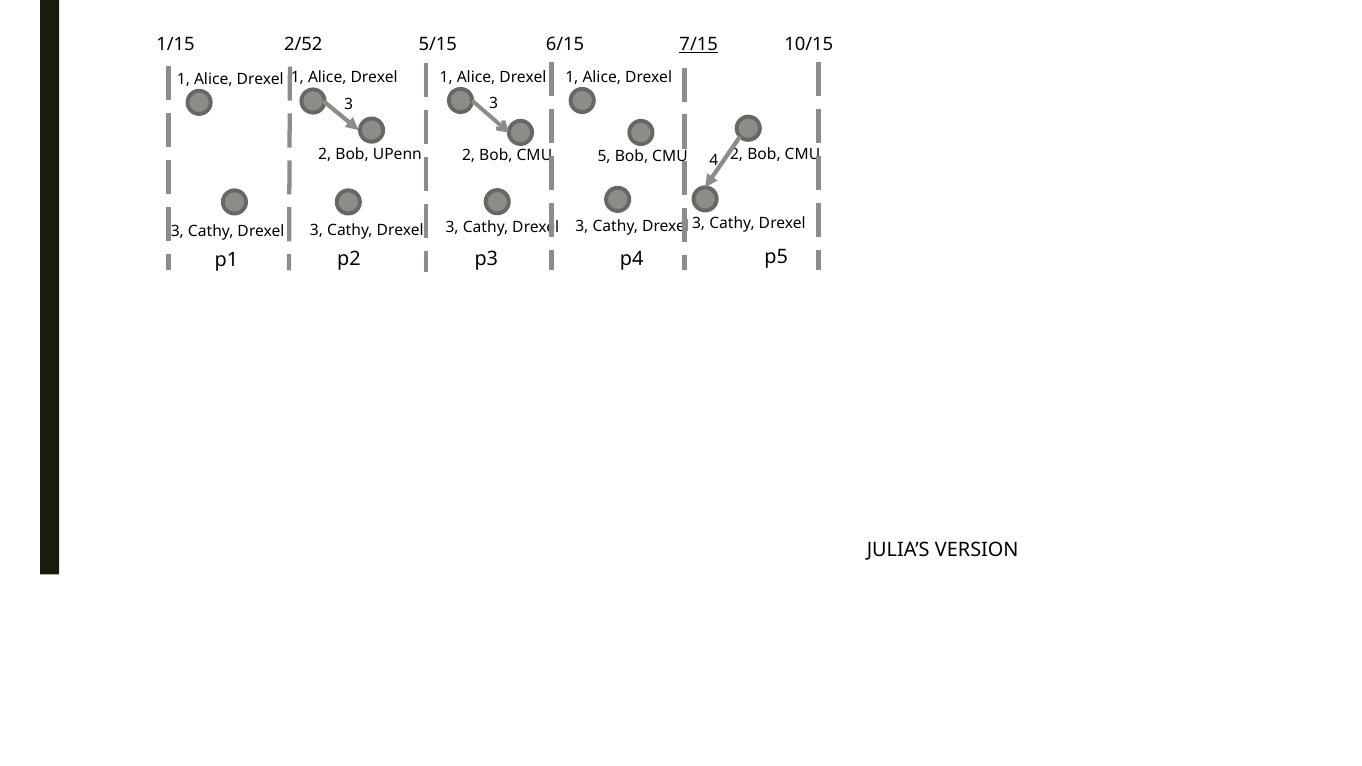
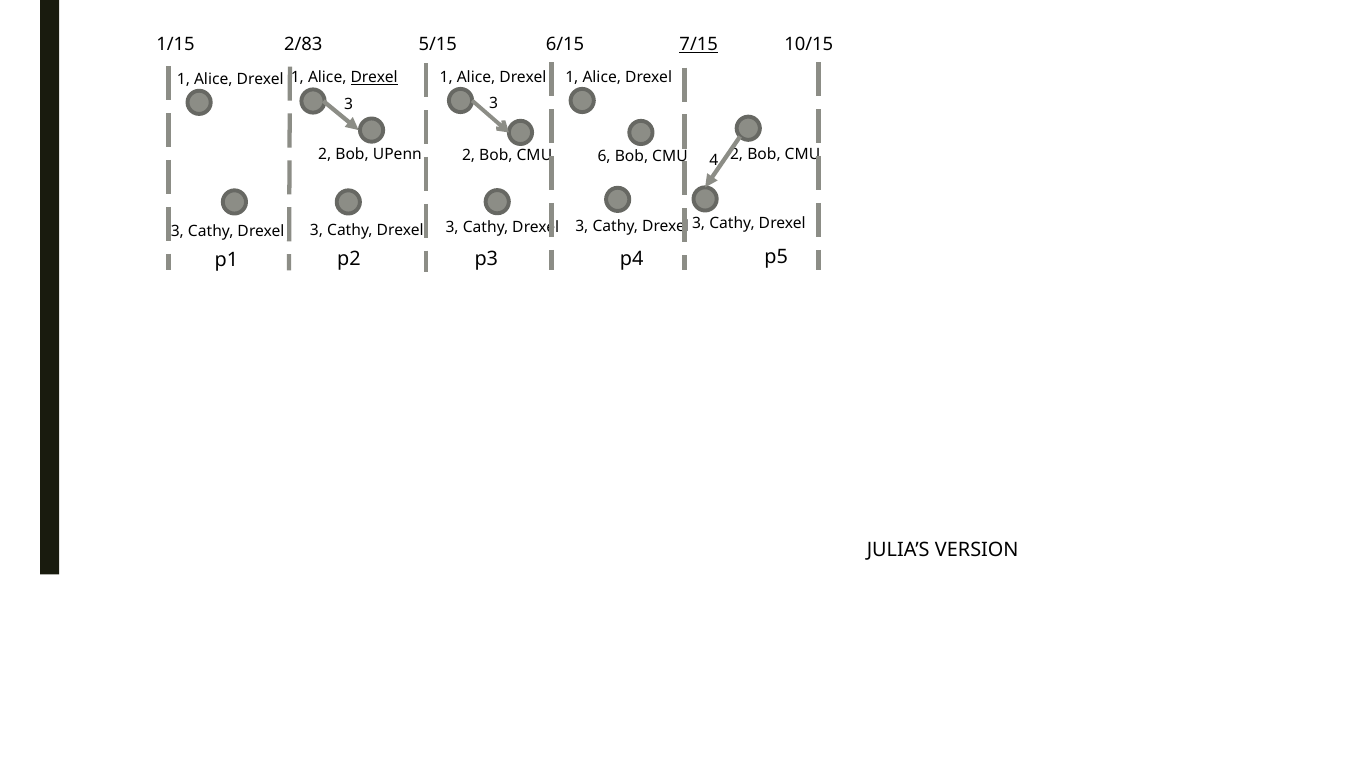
2/52: 2/52 -> 2/83
Drexel at (374, 78) underline: none -> present
5: 5 -> 6
